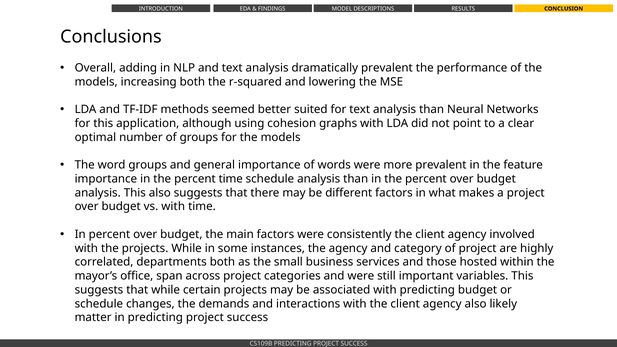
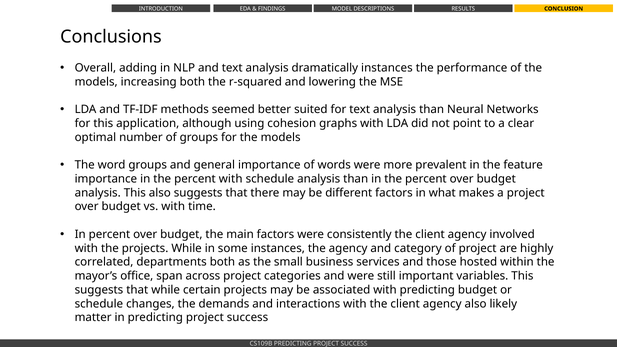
dramatically prevalent: prevalent -> instances
percent time: time -> with
